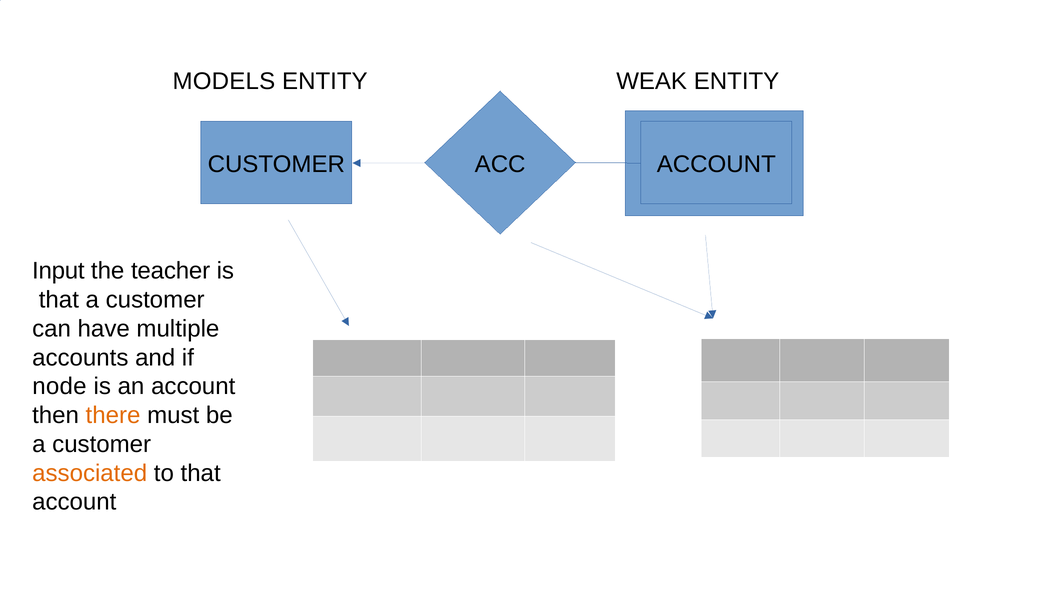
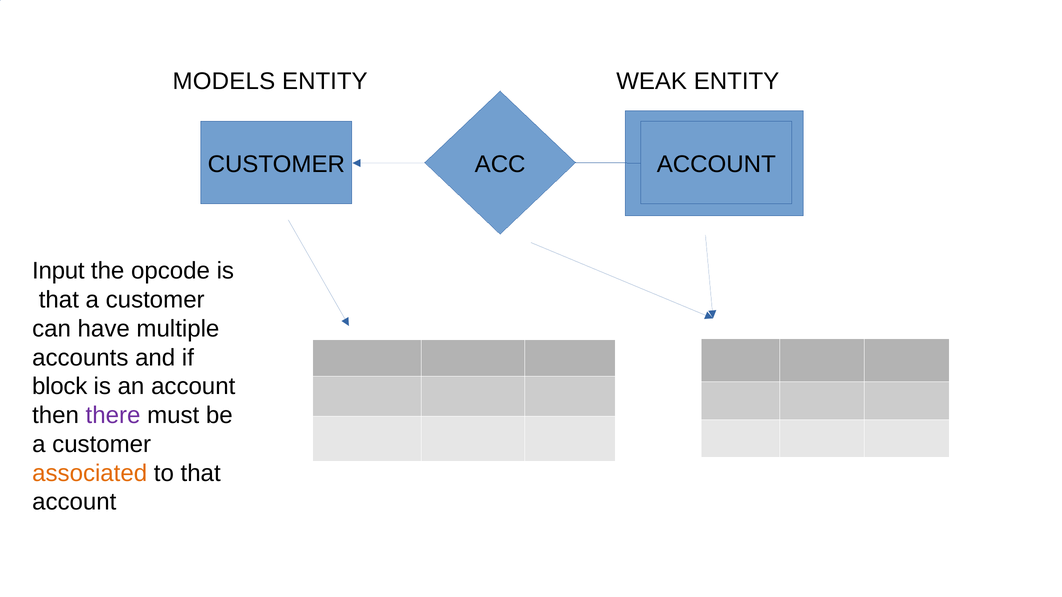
teacher: teacher -> opcode
node: node -> block
there colour: orange -> purple
